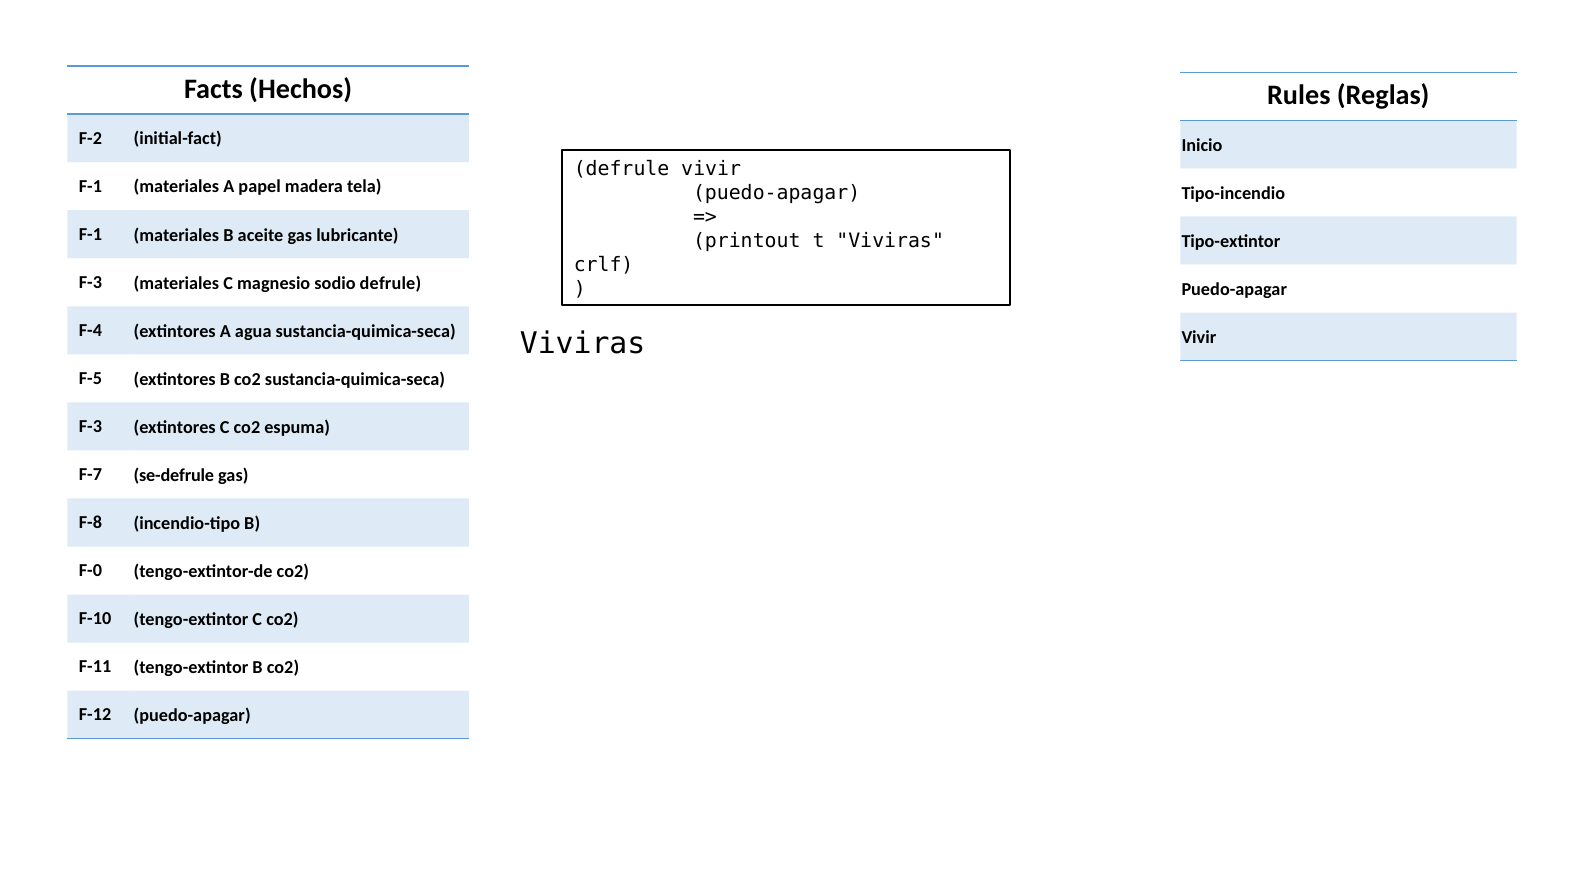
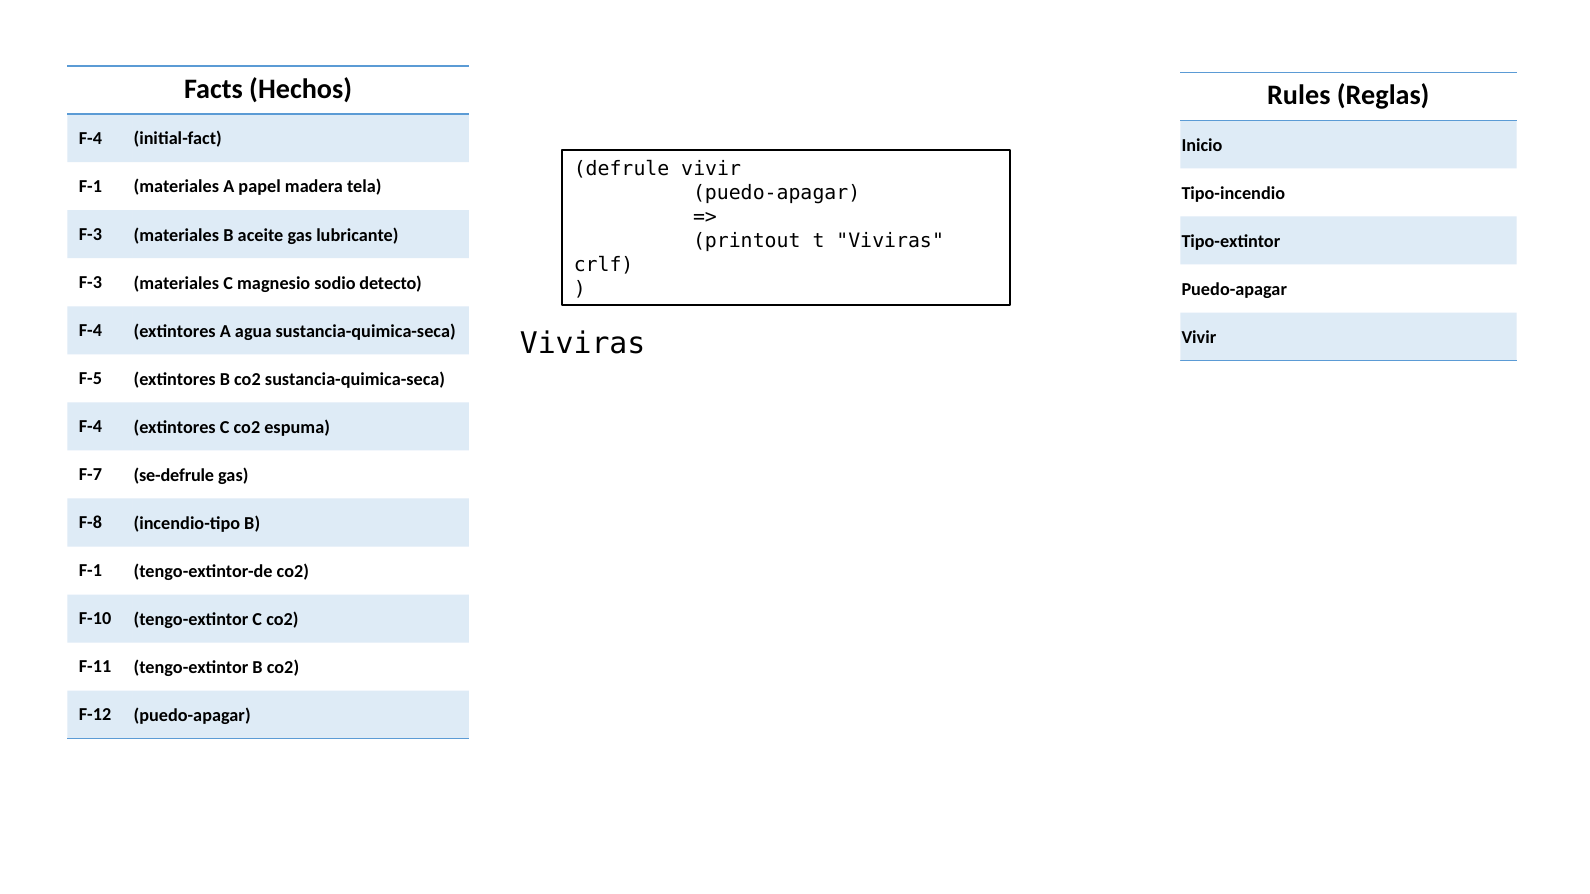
F-2 at (90, 138): F-2 -> F-4
F-1 at (90, 235): F-1 -> F-3
sodio defrule: defrule -> detecto
F-3 at (90, 427): F-3 -> F-4
F-0 at (90, 571): F-0 -> F-1
